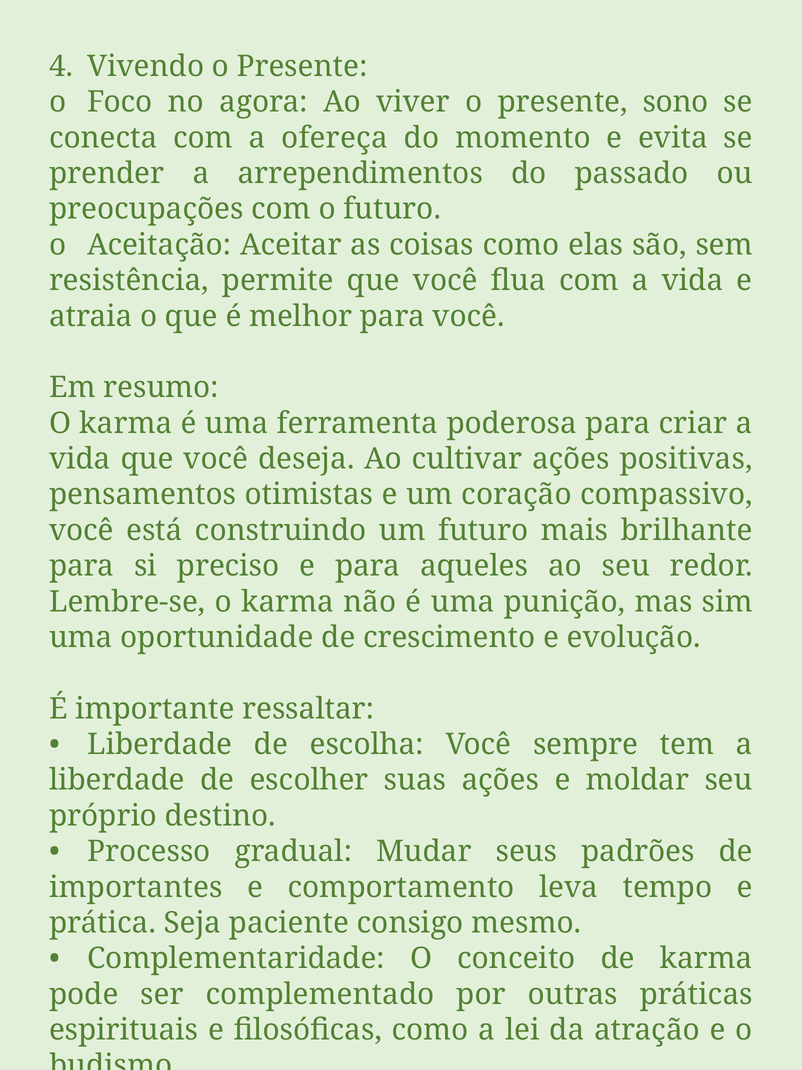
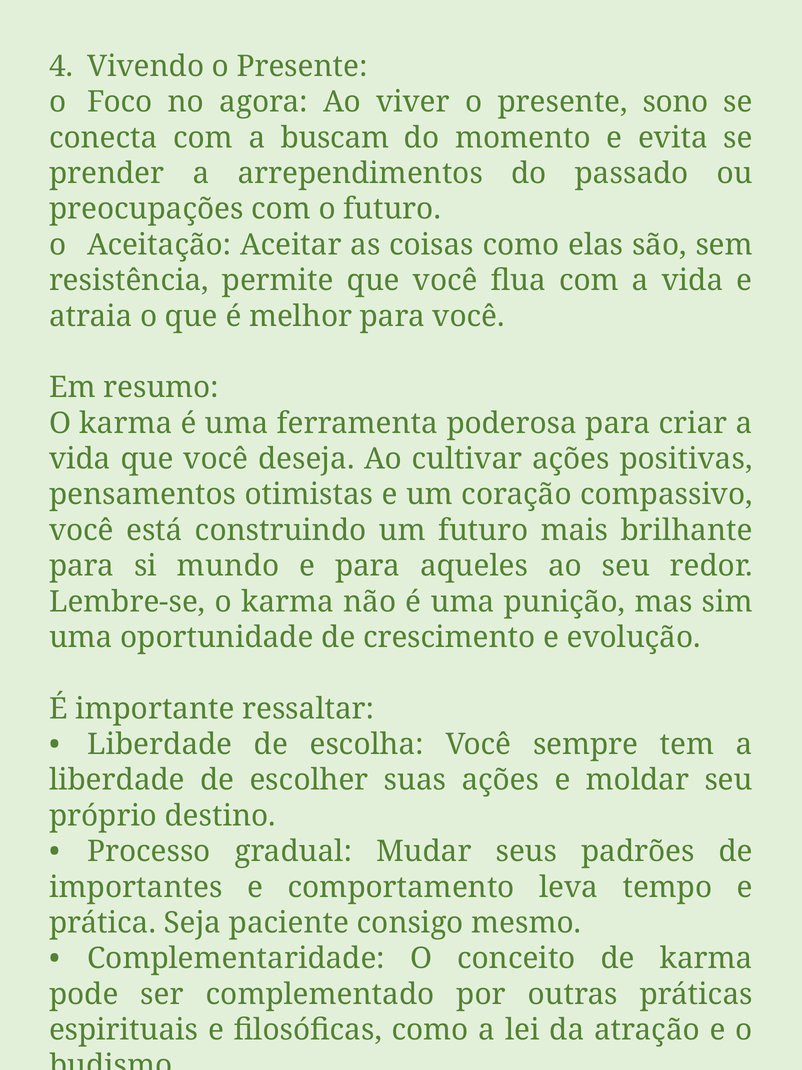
ofereça: ofereça -> buscam
preciso: preciso -> mundo
